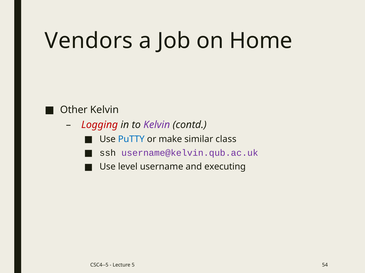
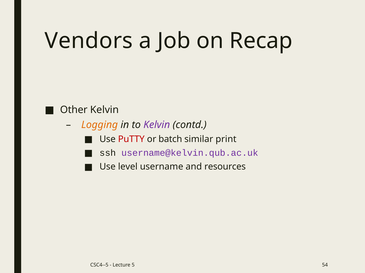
Home: Home -> Recap
Logging colour: red -> orange
PuTTY colour: blue -> red
make: make -> batch
class: class -> print
executing: executing -> resources
